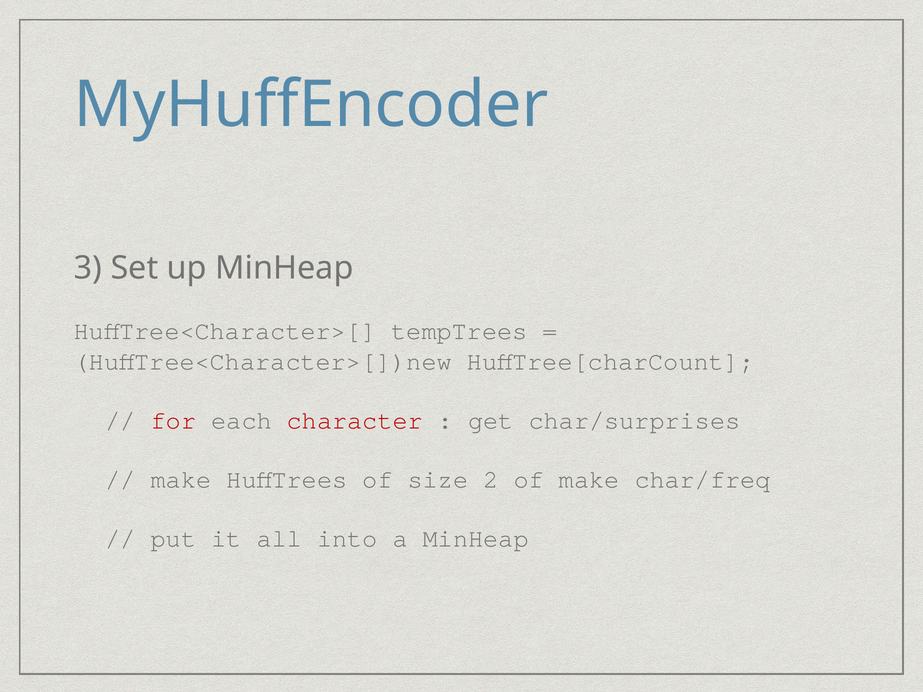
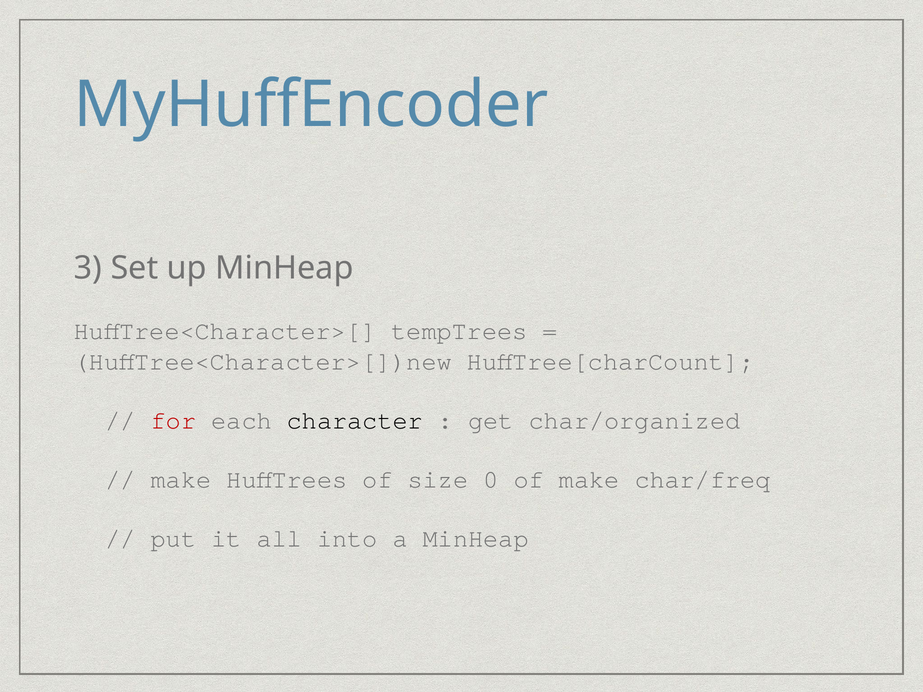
character colour: red -> black
char/surprises: char/surprises -> char/organized
2: 2 -> 0
